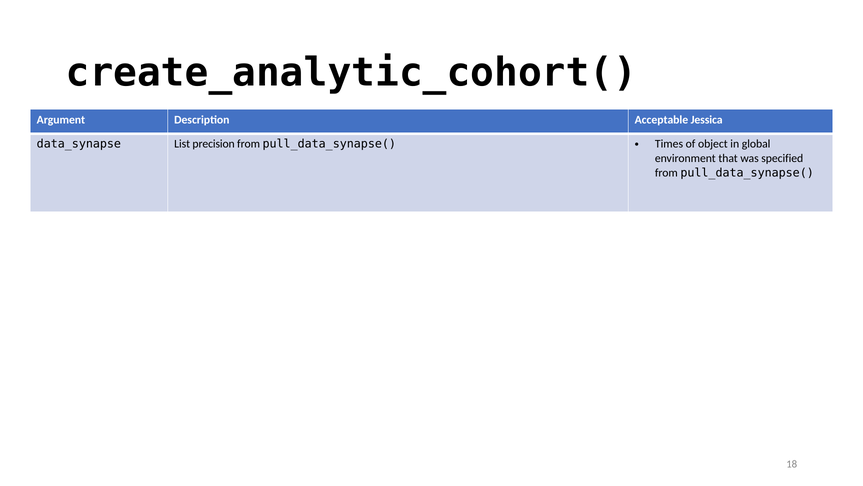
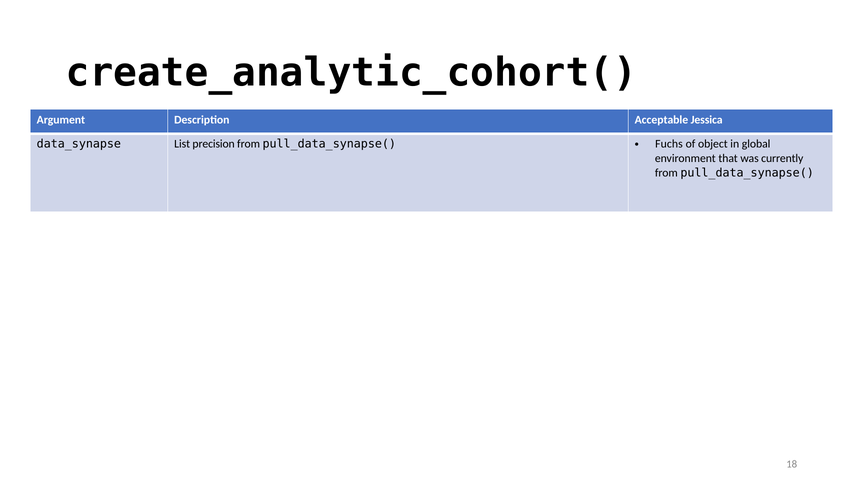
Times: Times -> Fuchs
specified: specified -> currently
